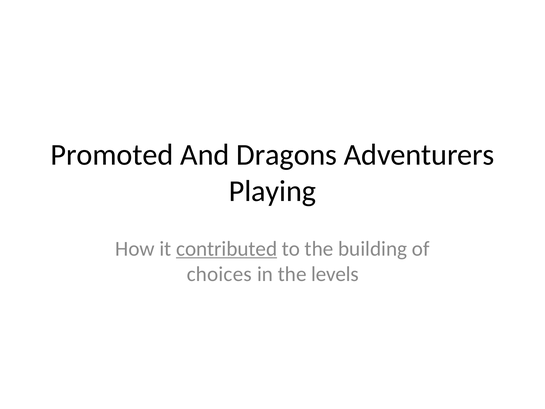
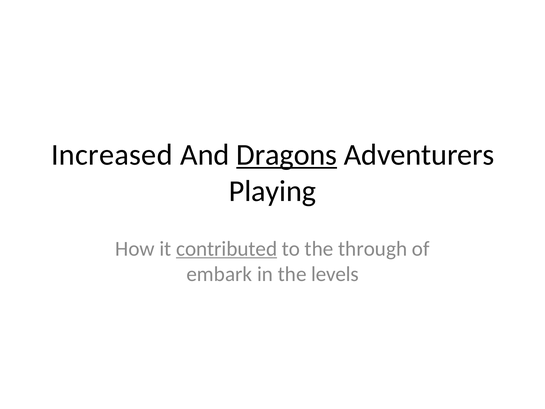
Promoted: Promoted -> Increased
Dragons underline: none -> present
building: building -> through
choices: choices -> embark
